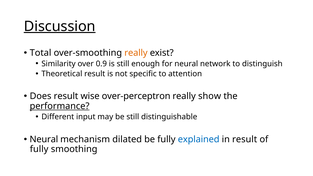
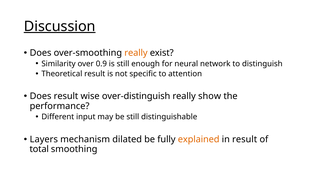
Total at (41, 53): Total -> Does
over-perceptron: over-perceptron -> over-distinguish
performance underline: present -> none
Neural at (44, 139): Neural -> Layers
explained colour: blue -> orange
fully at (39, 149): fully -> total
